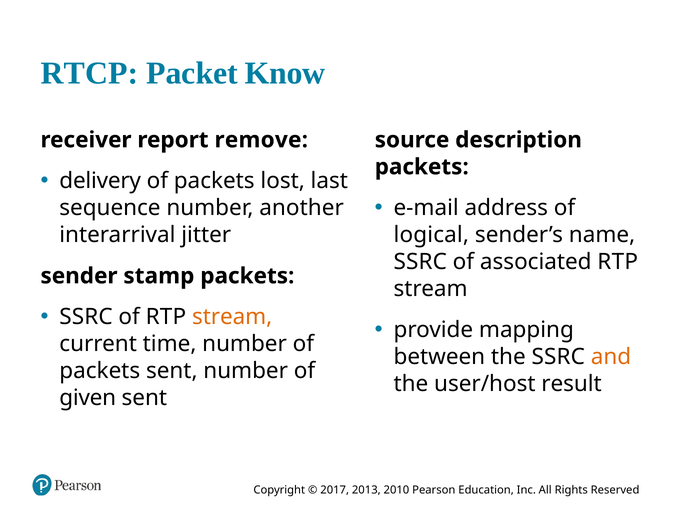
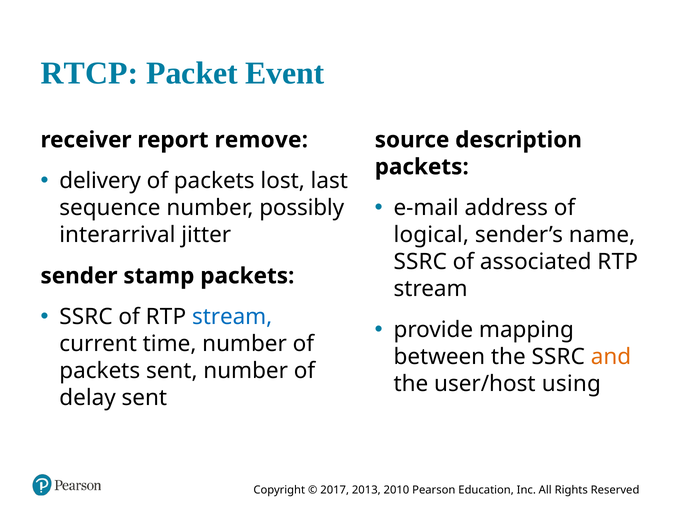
Know: Know -> Event
another: another -> possibly
stream at (232, 317) colour: orange -> blue
result: result -> using
given: given -> delay
